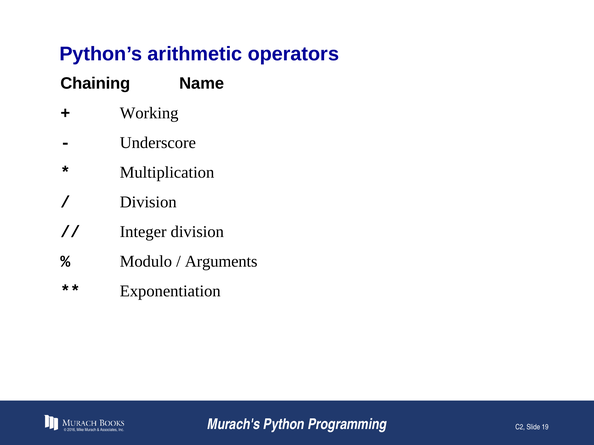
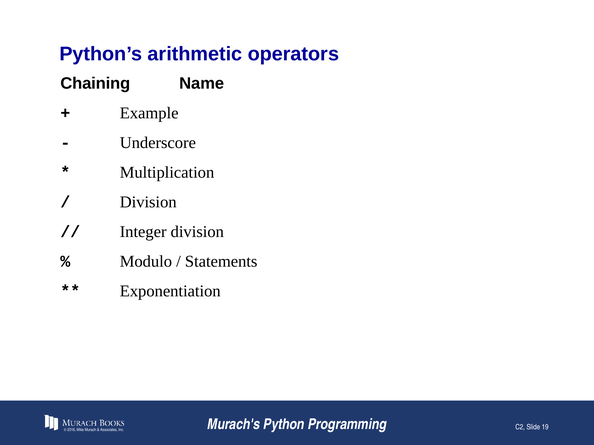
Working: Working -> Example
Arguments: Arguments -> Statements
